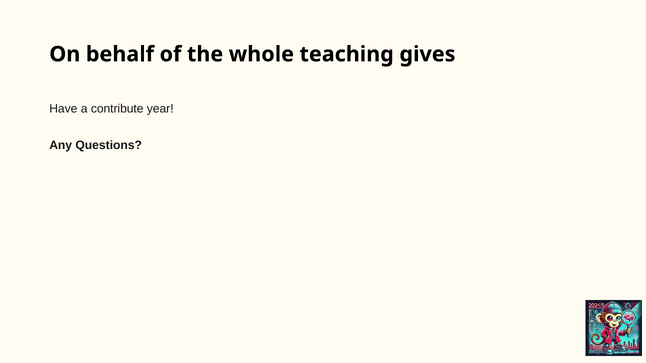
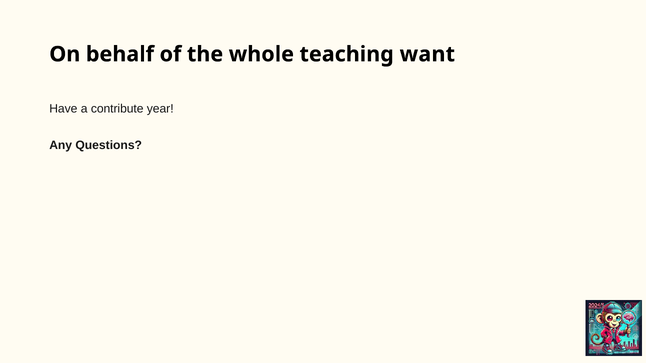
gives: gives -> want
